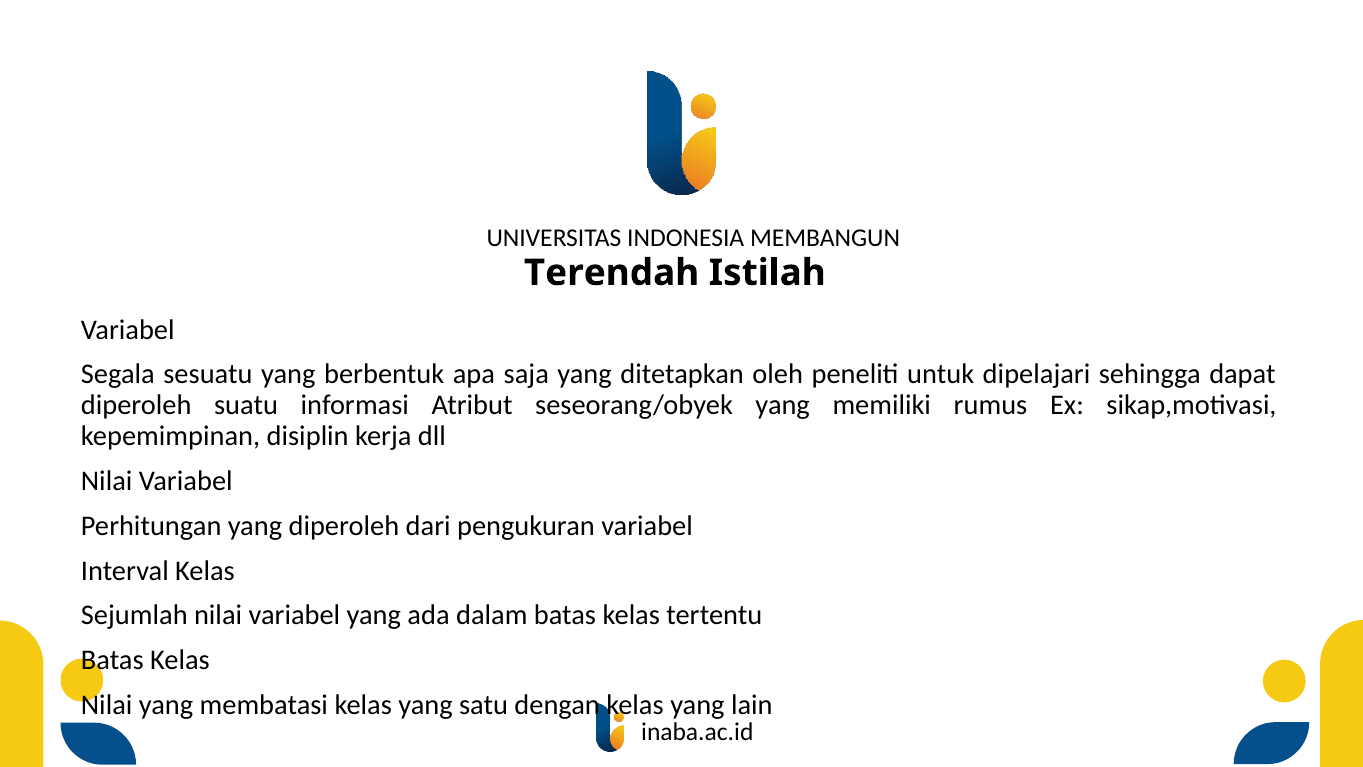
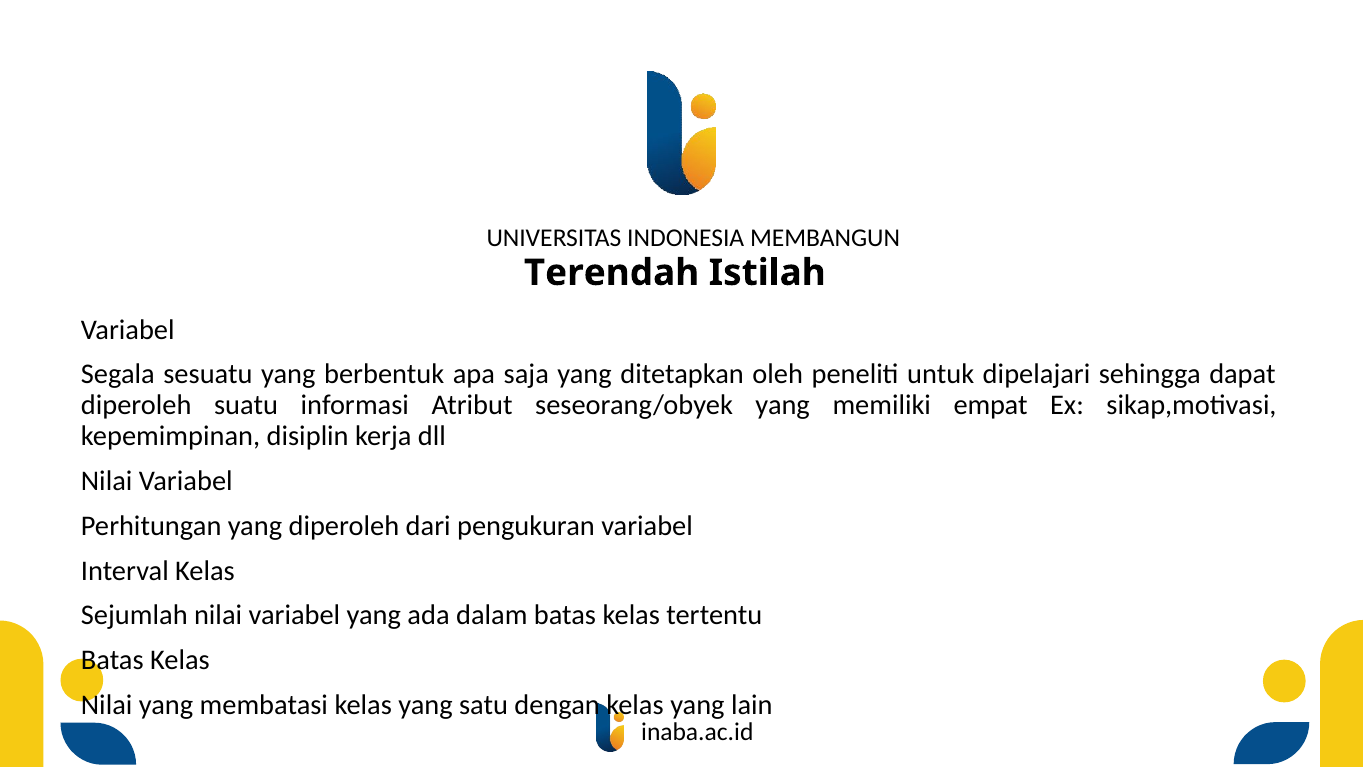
rumus: rumus -> empat
